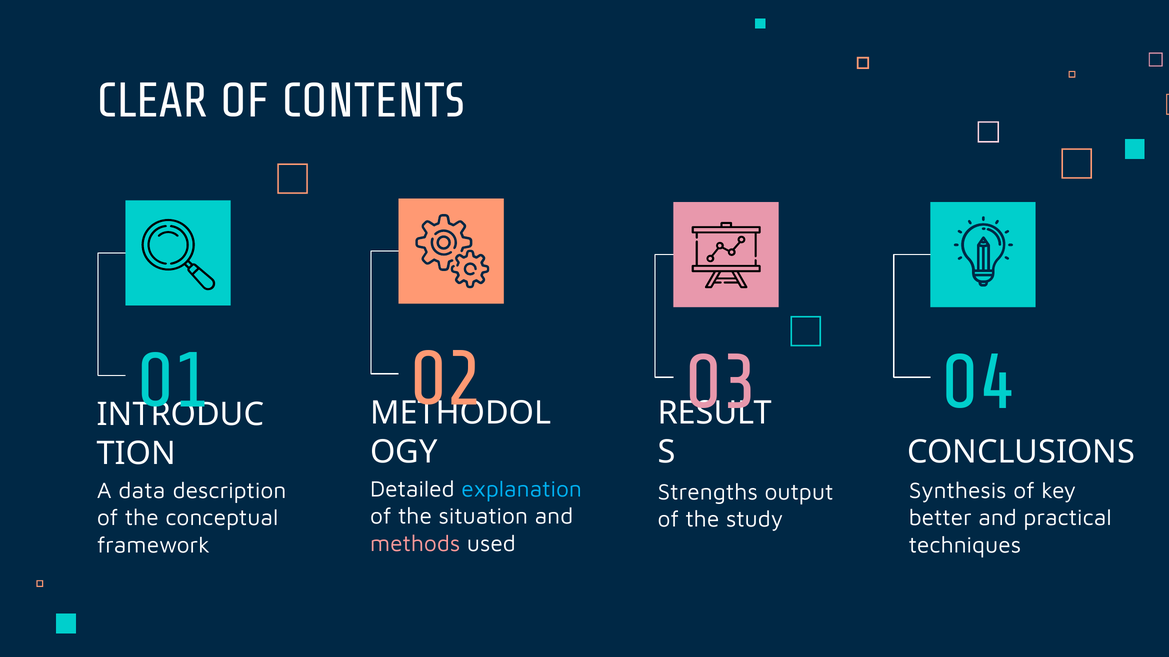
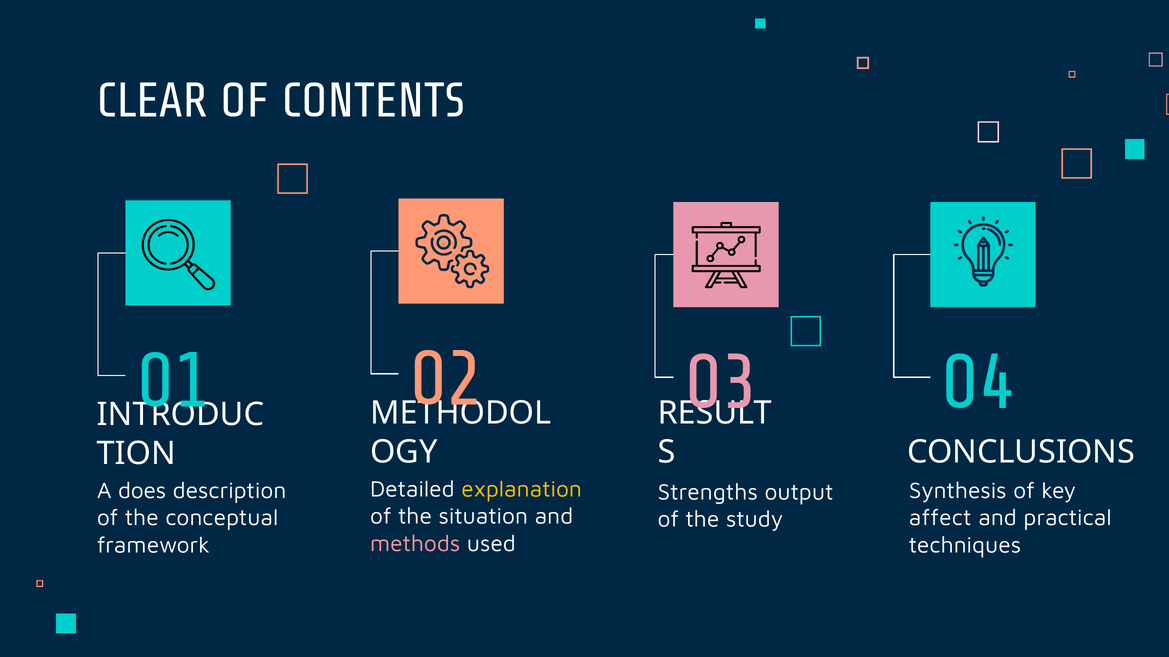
explanation colour: light blue -> yellow
data: data -> does
better: better -> affect
